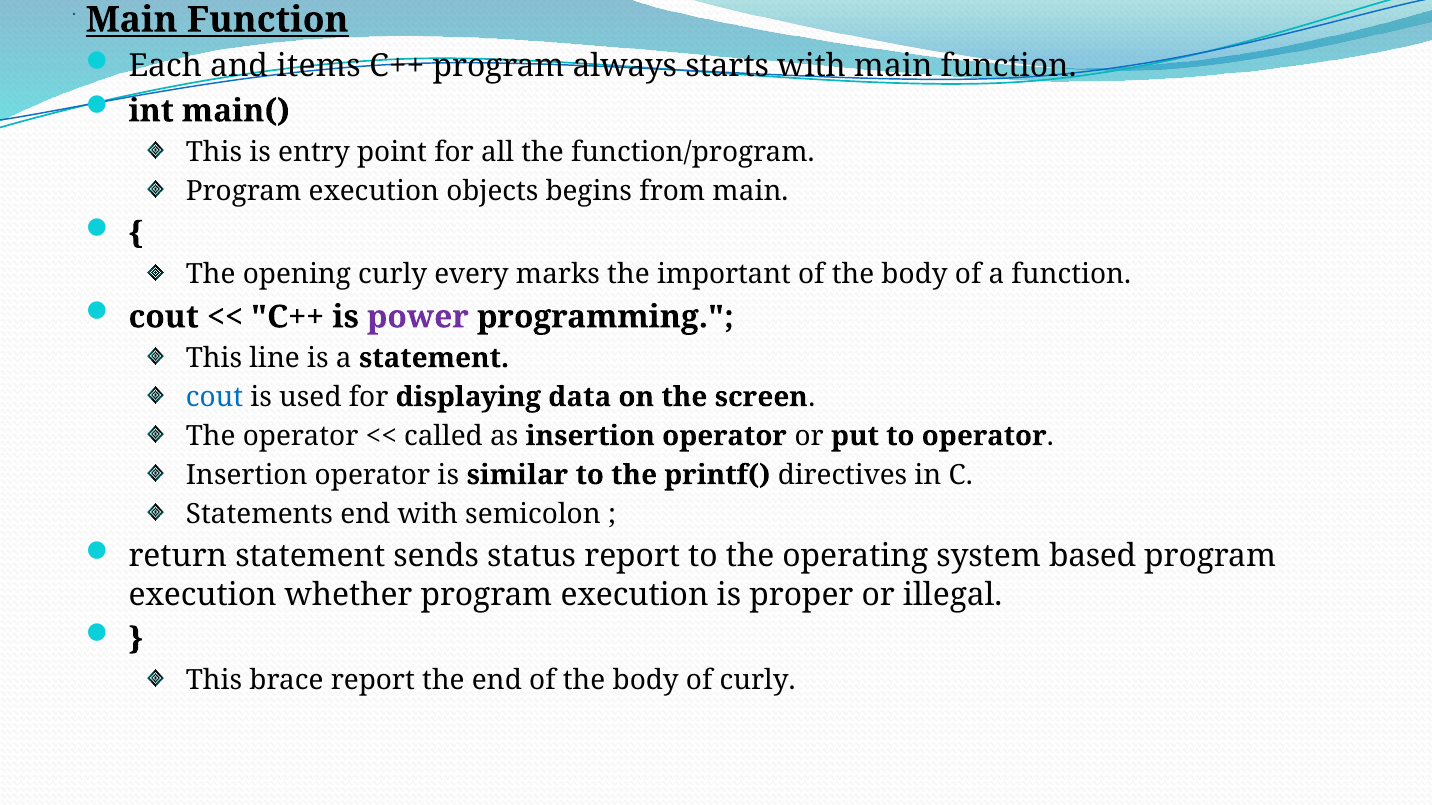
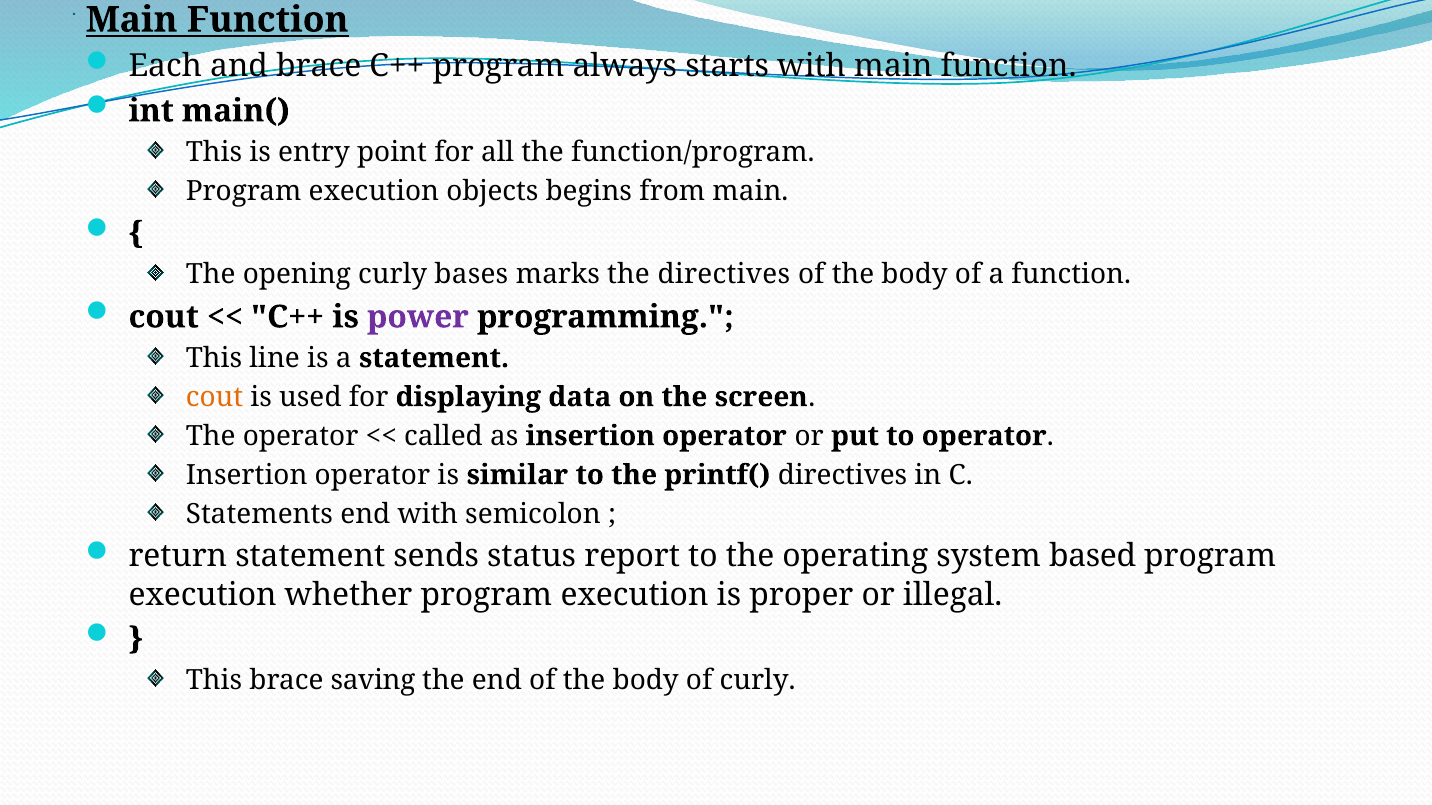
and items: items -> brace
every: every -> bases
the important: important -> directives
cout at (215, 397) colour: blue -> orange
brace report: report -> saving
